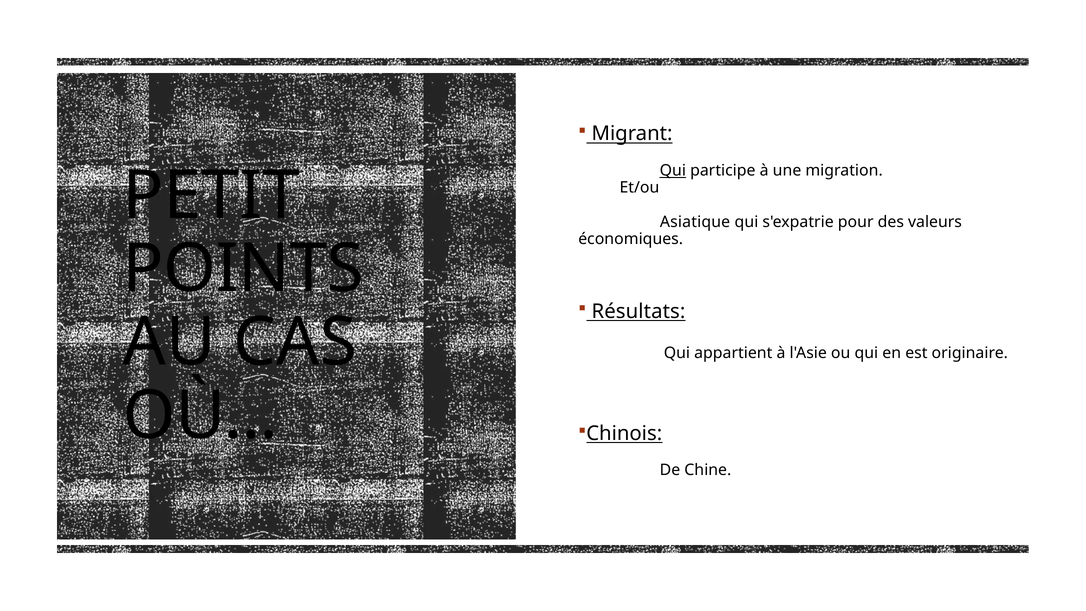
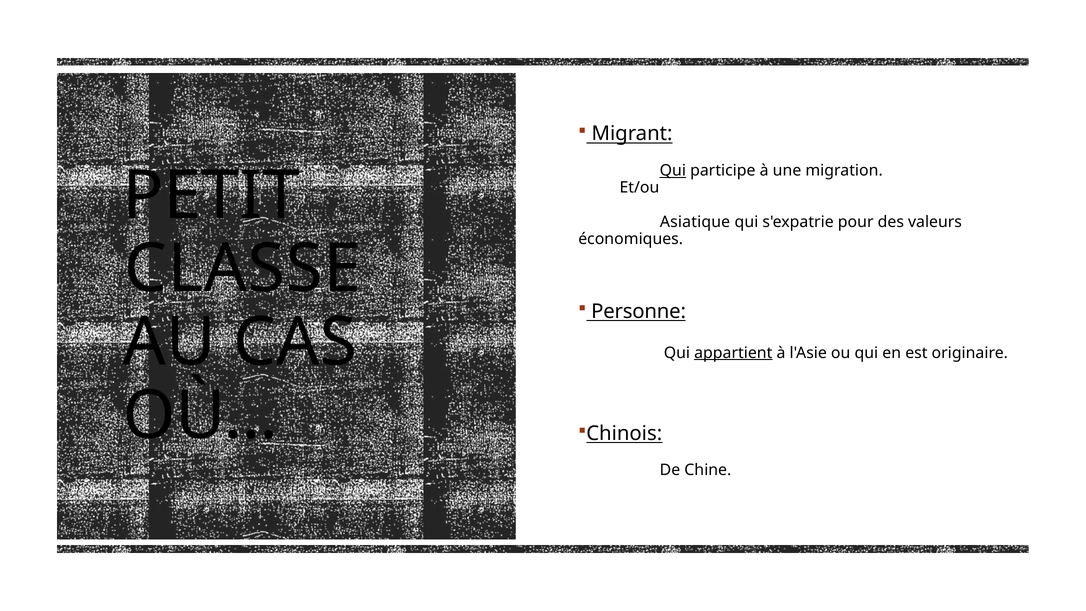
POINTS: POINTS -> CLASSE
Résultats: Résultats -> Personne
appartient underline: none -> present
